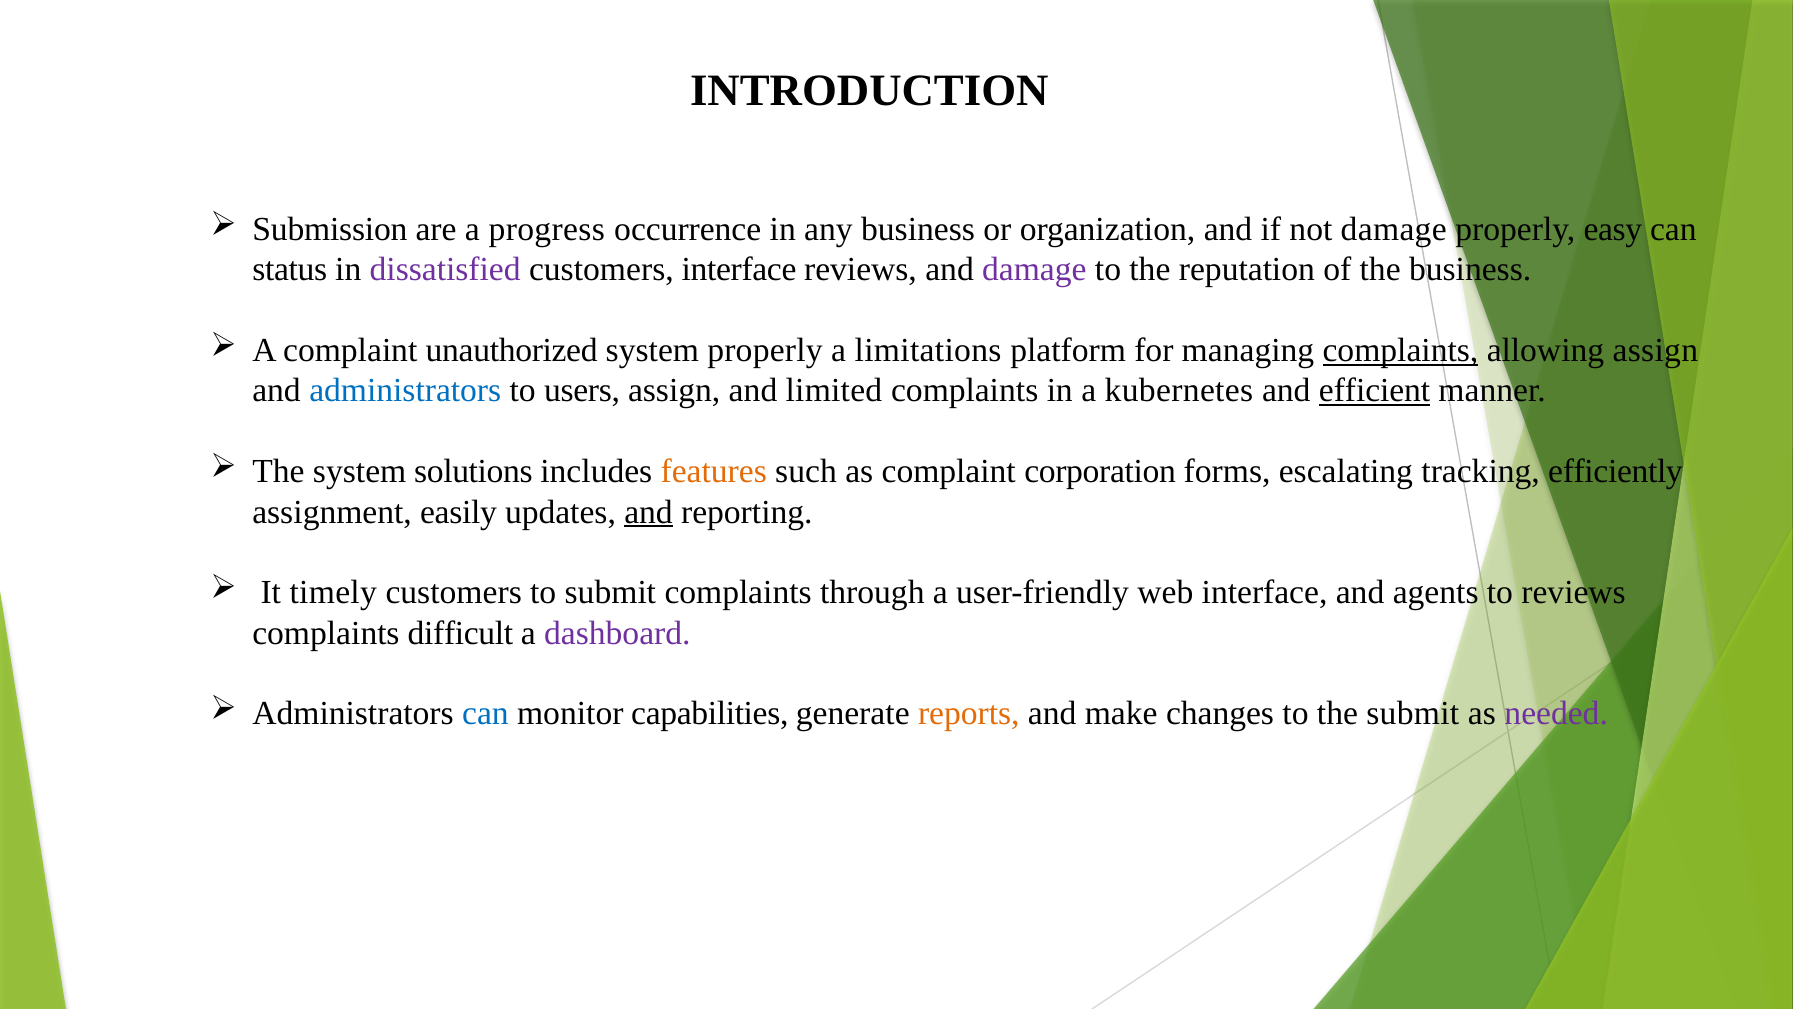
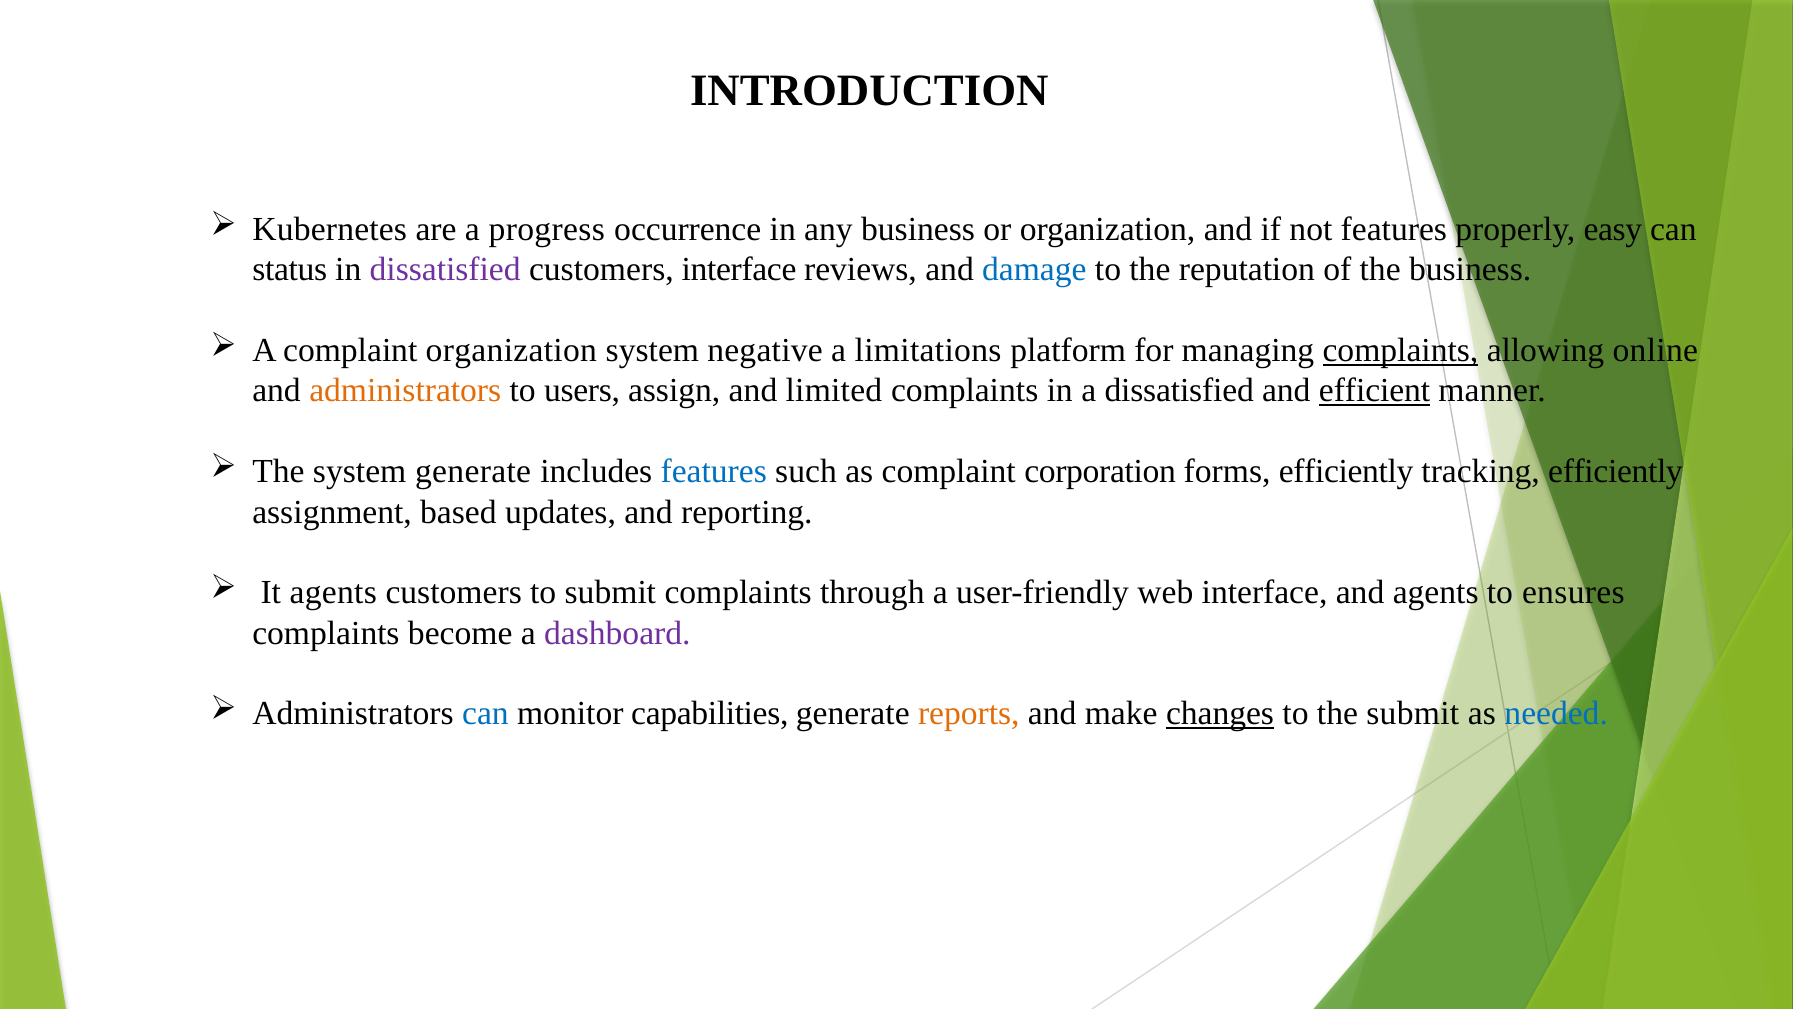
Submission: Submission -> Kubernetes
not damage: damage -> features
damage at (1034, 270) colour: purple -> blue
complaint unauthorized: unauthorized -> organization
system properly: properly -> negative
allowing assign: assign -> online
administrators at (405, 391) colour: blue -> orange
a kubernetes: kubernetes -> dissatisfied
system solutions: solutions -> generate
features at (714, 471) colour: orange -> blue
forms escalating: escalating -> efficiently
easily: easily -> based
and at (649, 512) underline: present -> none
It timely: timely -> agents
to reviews: reviews -> ensures
difficult: difficult -> become
changes underline: none -> present
needed colour: purple -> blue
